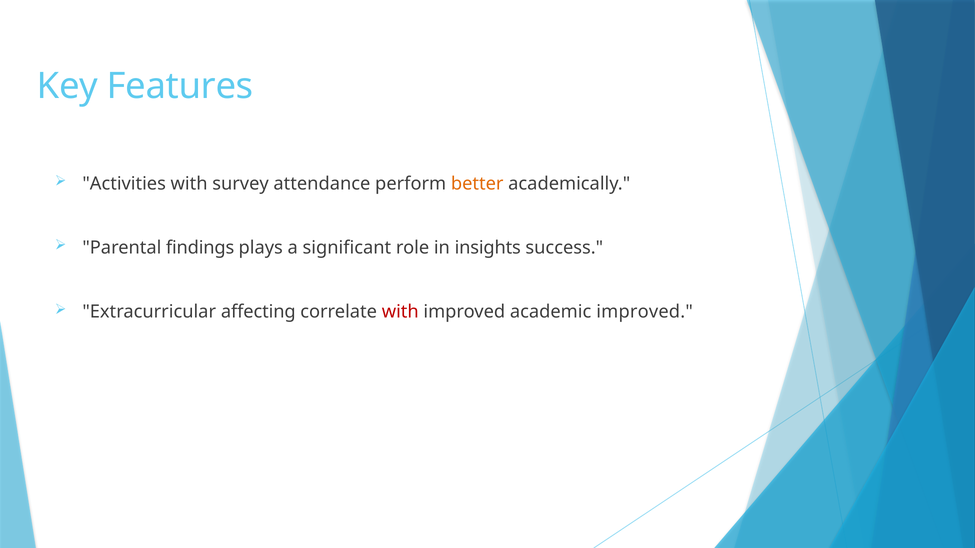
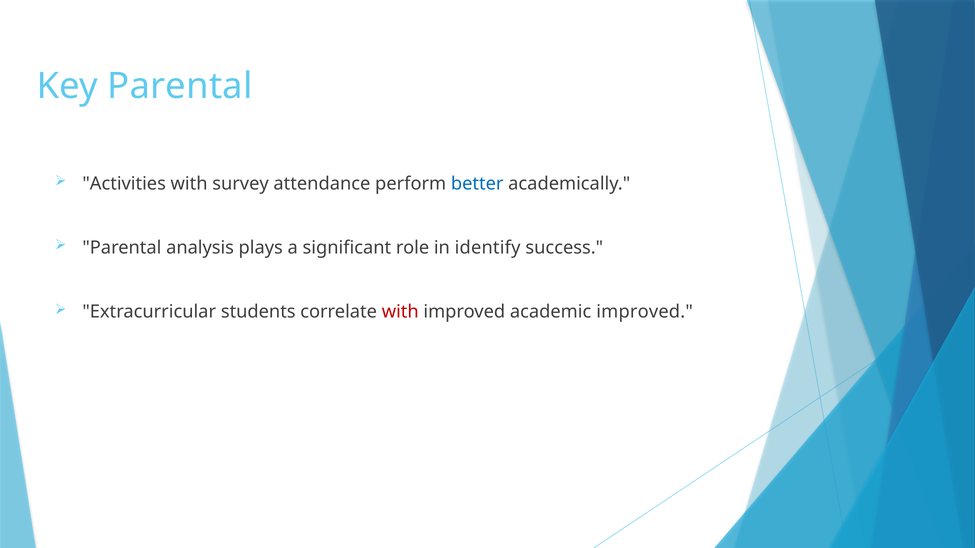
Key Features: Features -> Parental
better colour: orange -> blue
findings: findings -> analysis
insights: insights -> identify
affecting: affecting -> students
